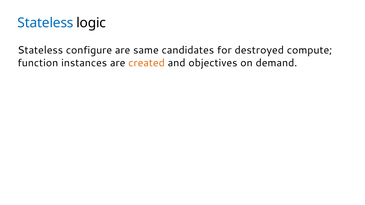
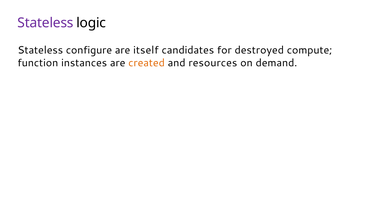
Stateless at (45, 23) colour: blue -> purple
same: same -> itself
objectives: objectives -> resources
